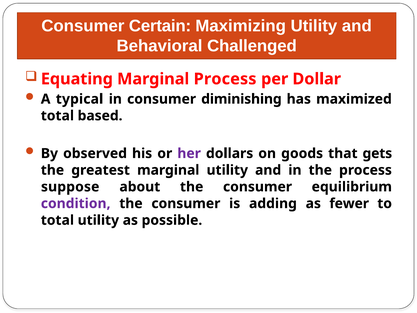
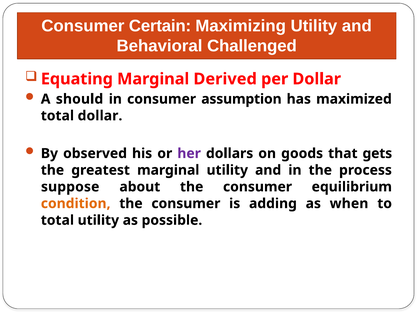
Marginal Process: Process -> Derived
typical: typical -> should
diminishing: diminishing -> assumption
total based: based -> dollar
condition colour: purple -> orange
fewer: fewer -> when
